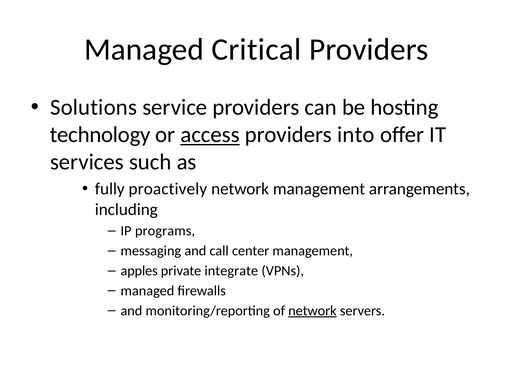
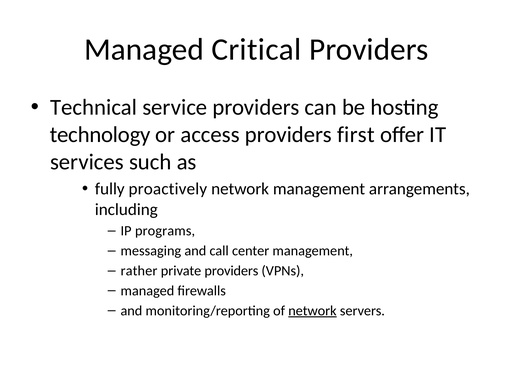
Solutions: Solutions -> Technical
access underline: present -> none
into: into -> first
apples: apples -> rather
private integrate: integrate -> providers
